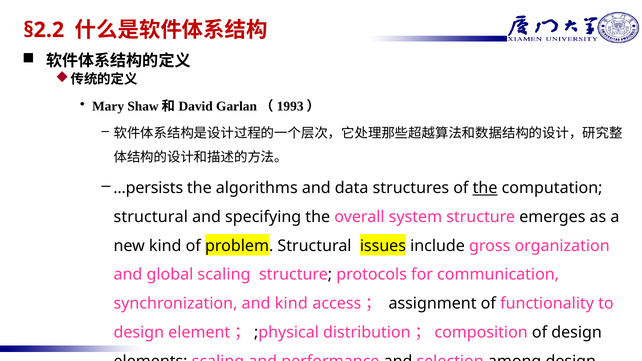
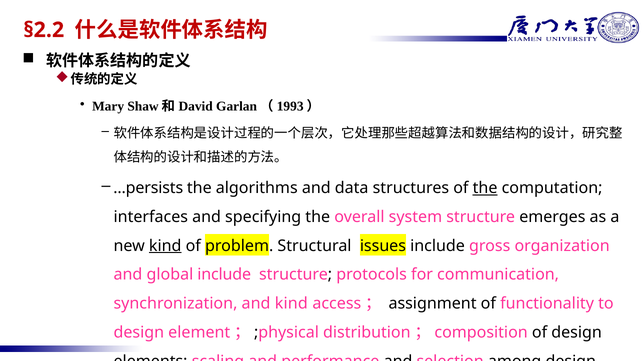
structural at (151, 217): structural -> interfaces
kind at (165, 246) underline: none -> present
global scaling: scaling -> include
